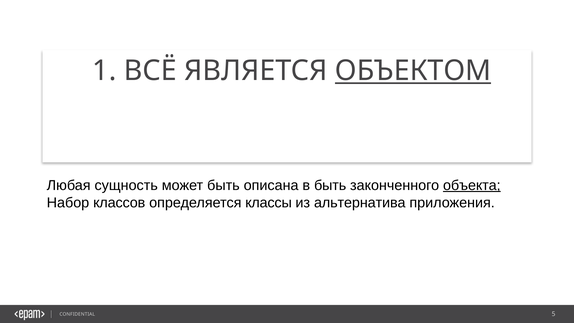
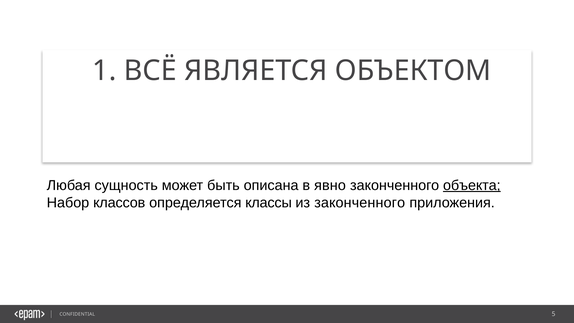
ОБЪЕКТОМ underline: present -> none
в быть: быть -> явно
из альтернатива: альтернатива -> законченного
